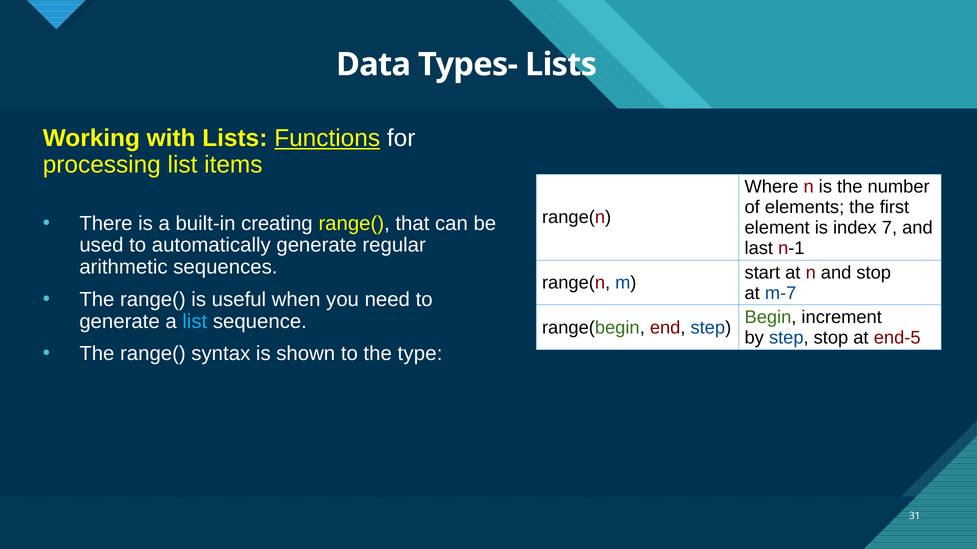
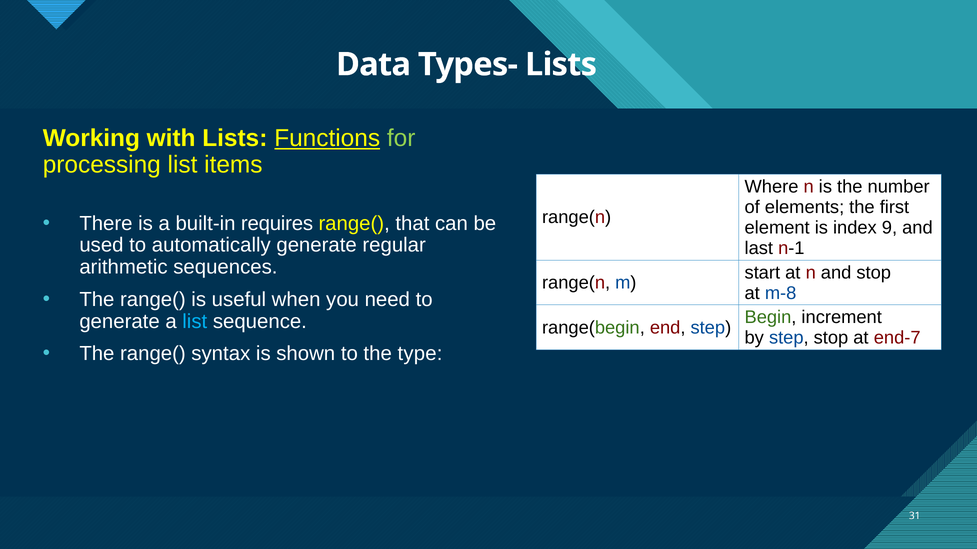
for colour: white -> light green
creating: creating -> requires
7: 7 -> 9
m-7: m-7 -> m-8
end-5: end-5 -> end-7
